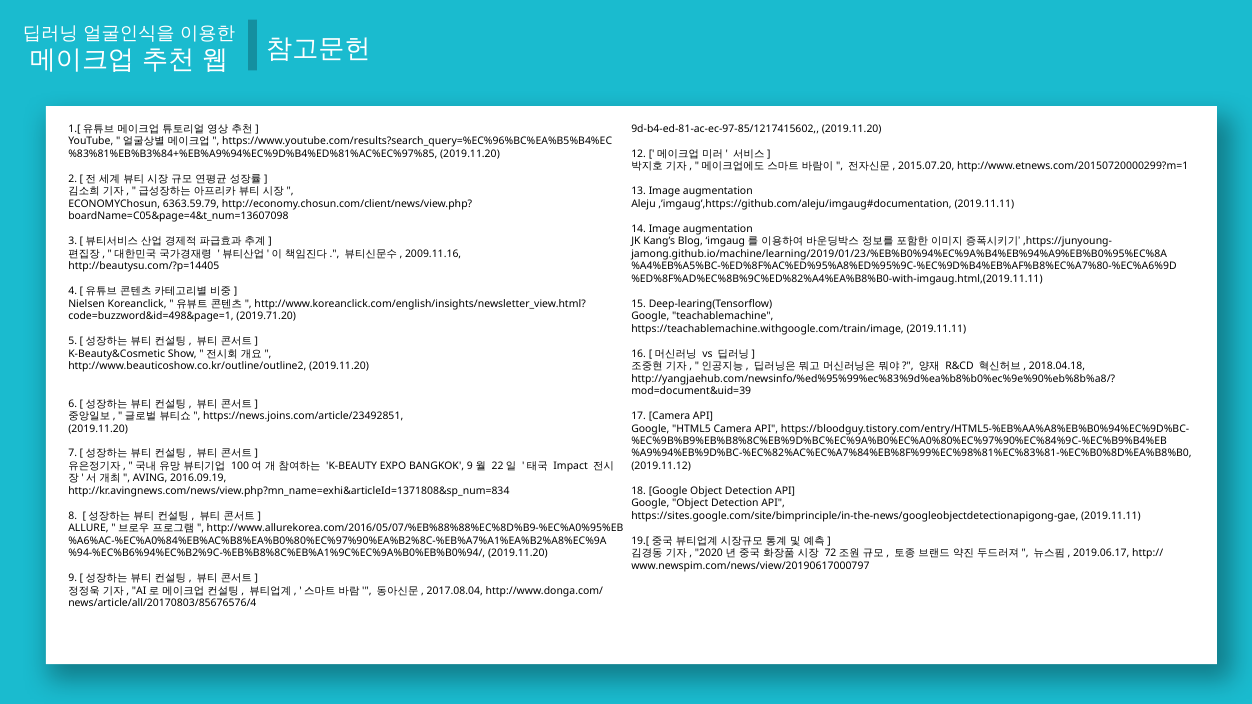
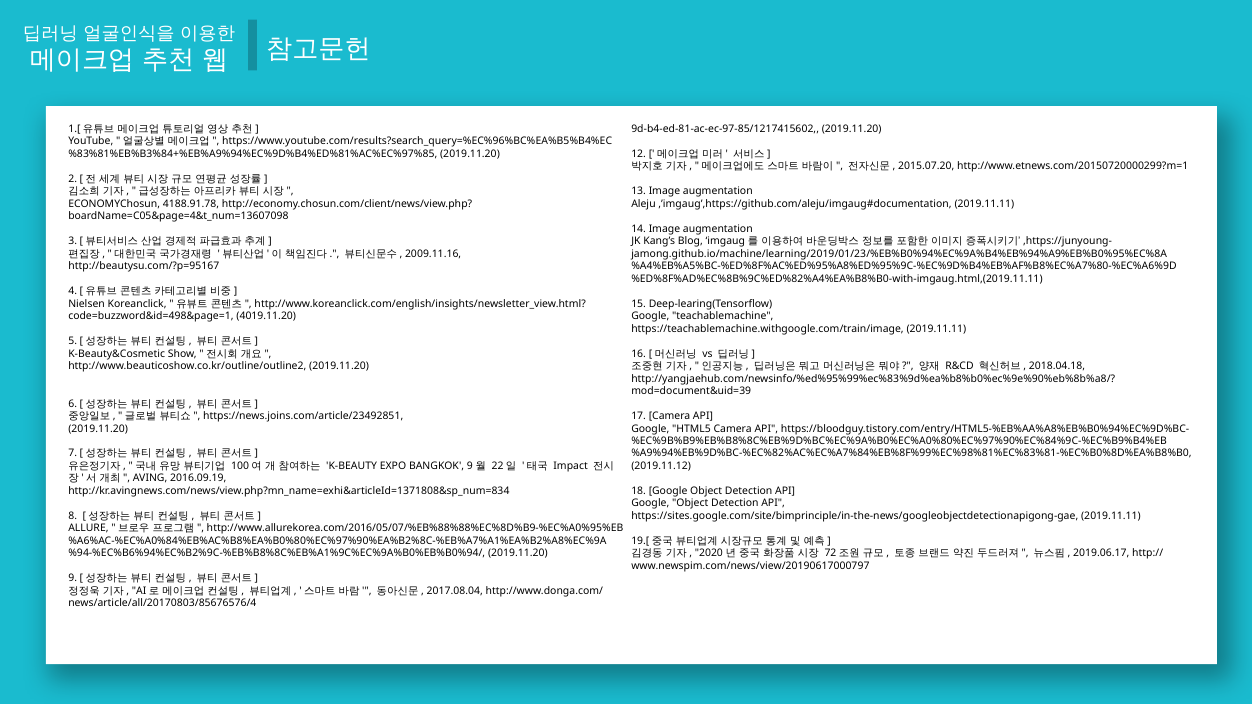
6363.59.79: 6363.59.79 -> 4188.91.78
http://beautysu.com/?p=14405: http://beautysu.com/?p=14405 -> http://beautysu.com/?p=95167
2019.71.20: 2019.71.20 -> 4019.11.20
